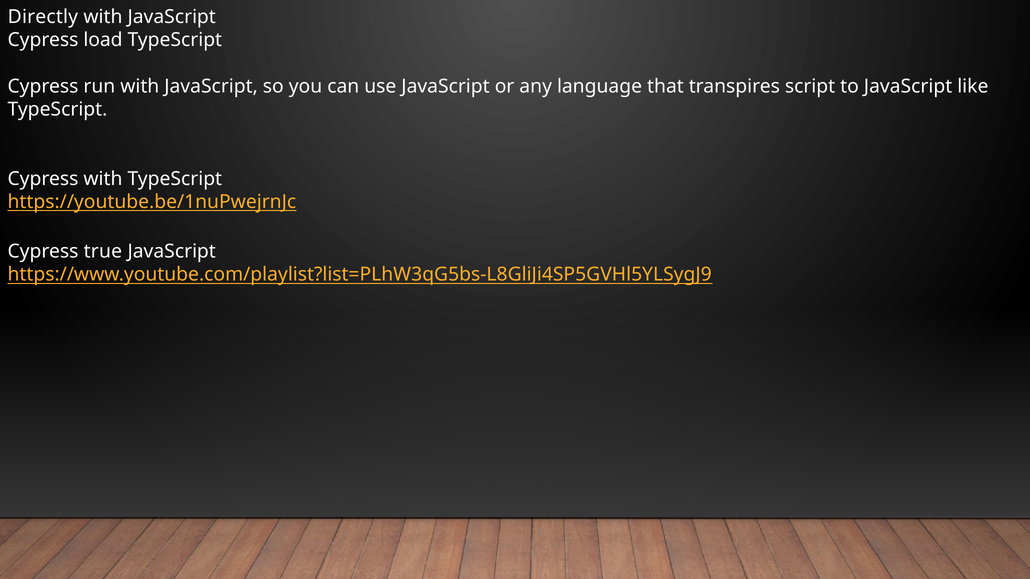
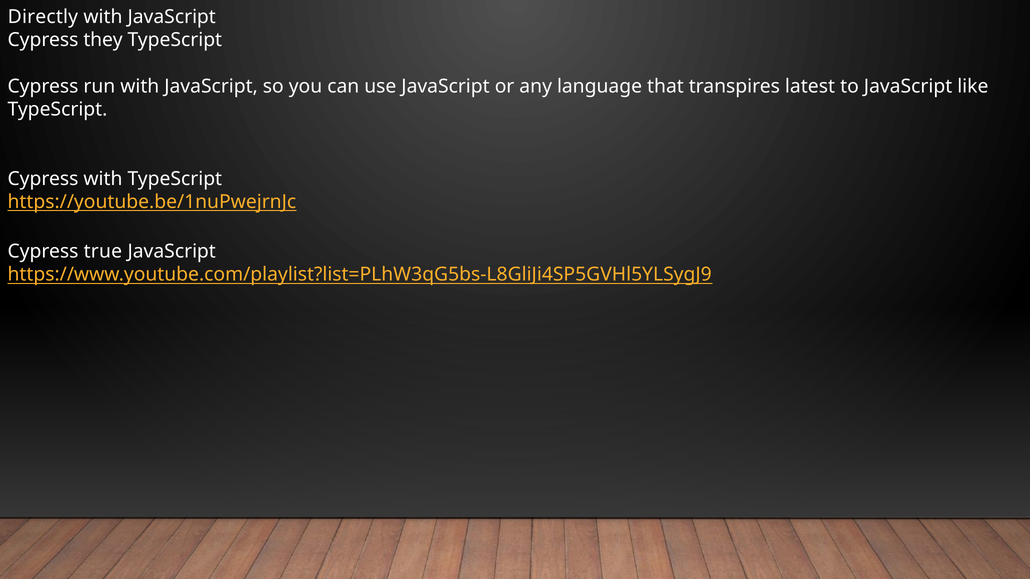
load: load -> they
script: script -> latest
